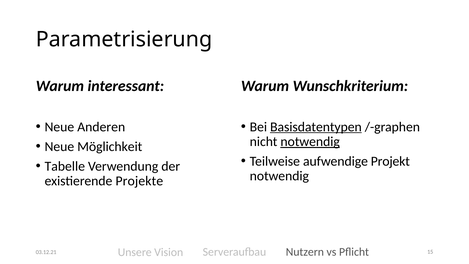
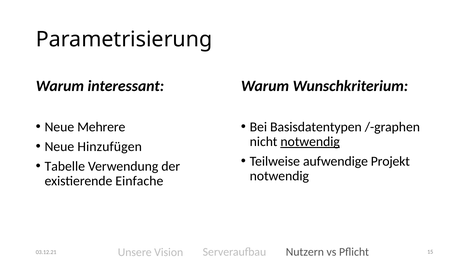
Anderen: Anderen -> Mehrere
Basisdatentypen underline: present -> none
Möglichkeit: Möglichkeit -> Hinzufügen
Projekte: Projekte -> Einfache
